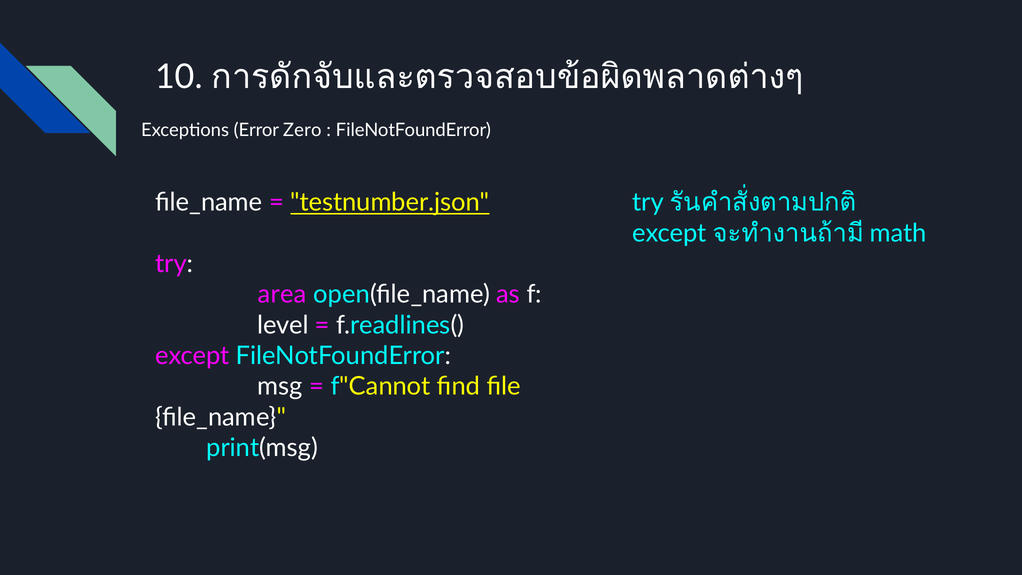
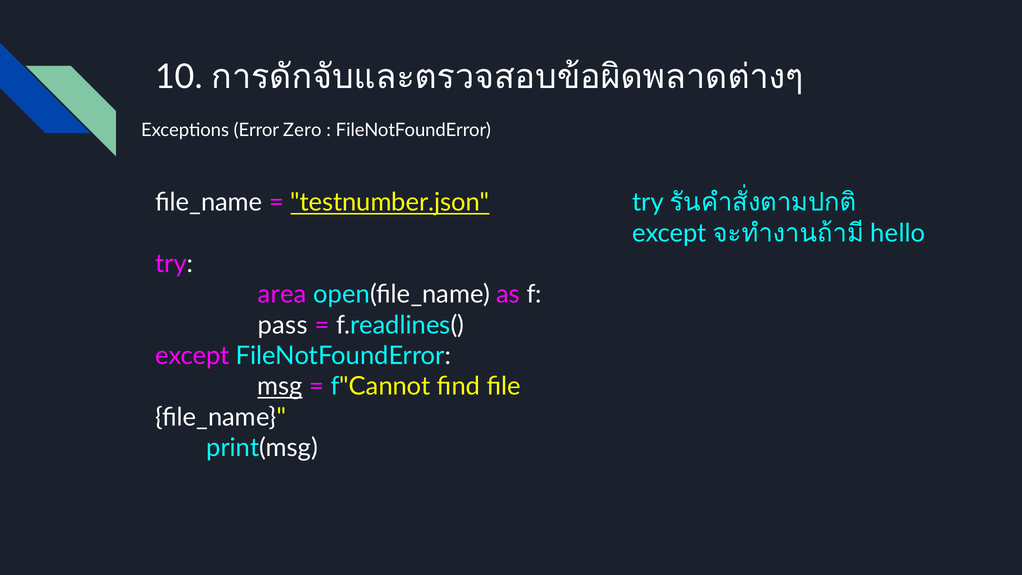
math: math -> hello
level: level -> pass
msg underline: none -> present
